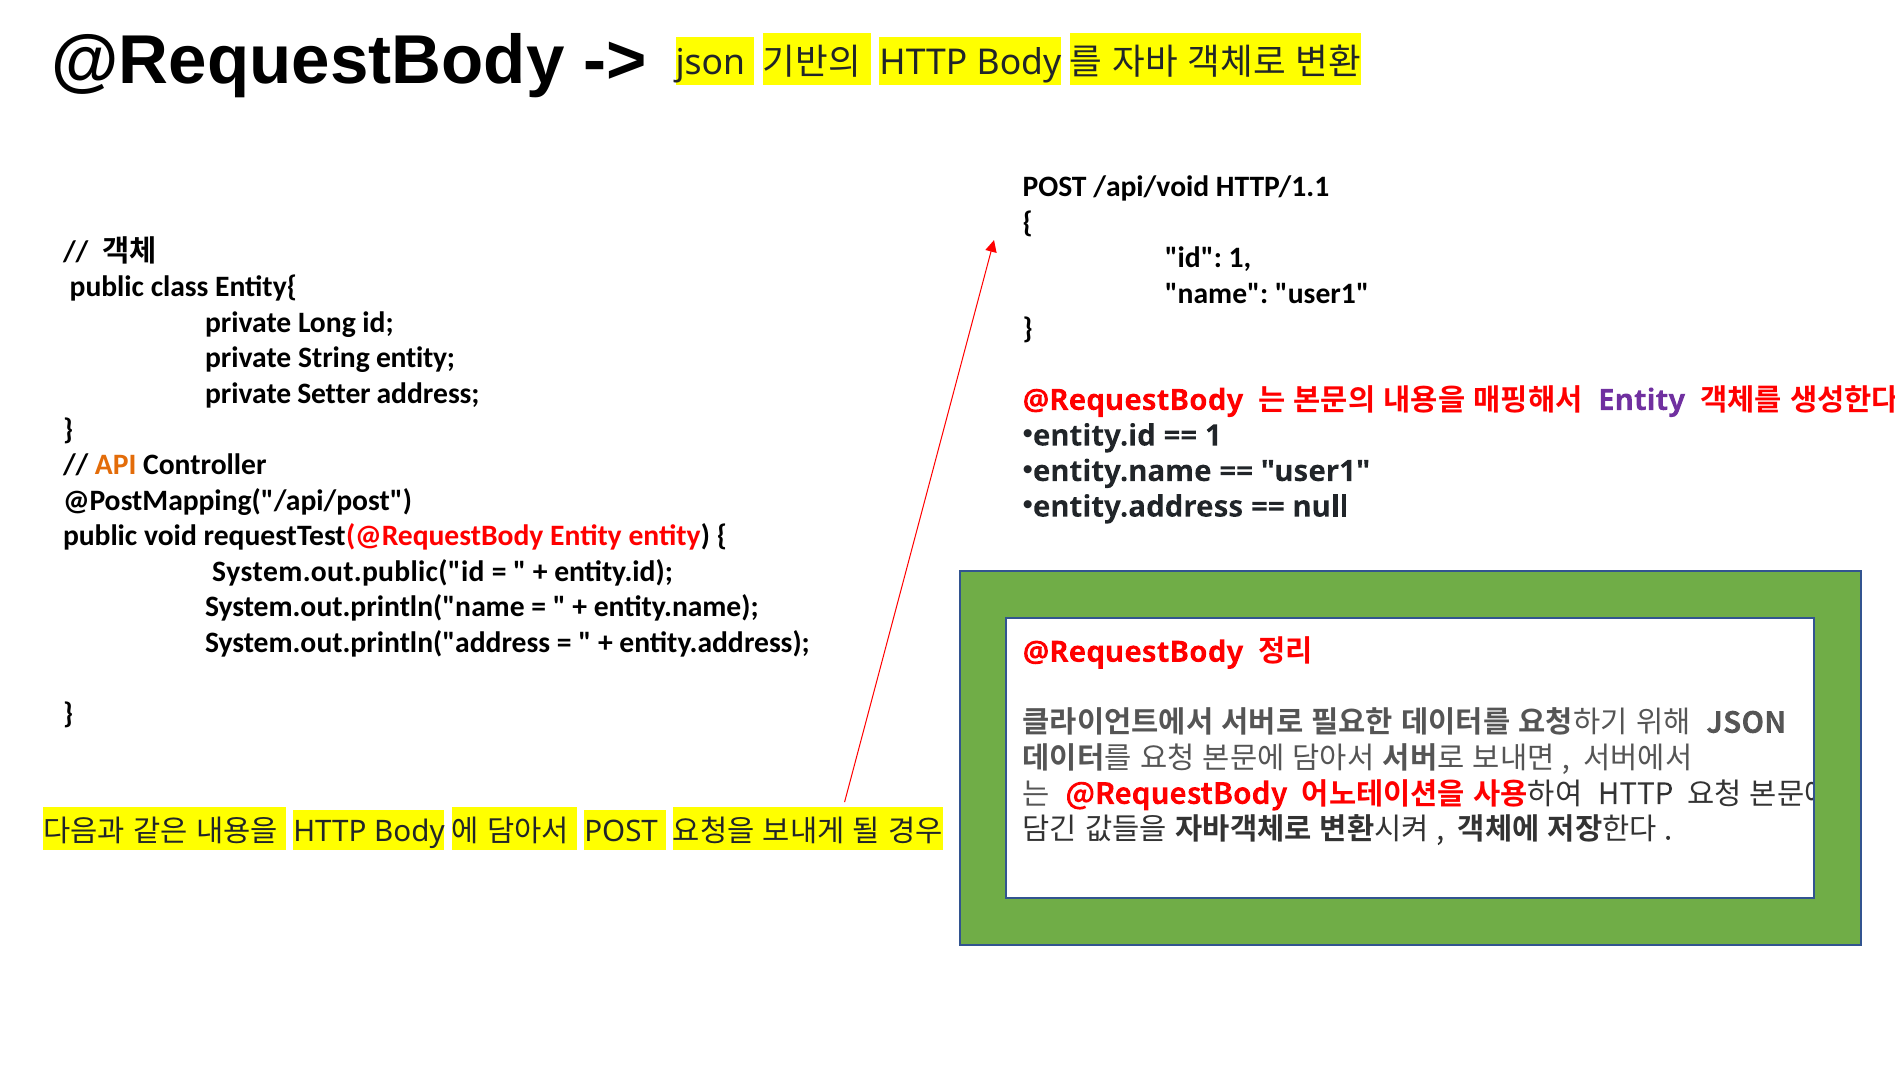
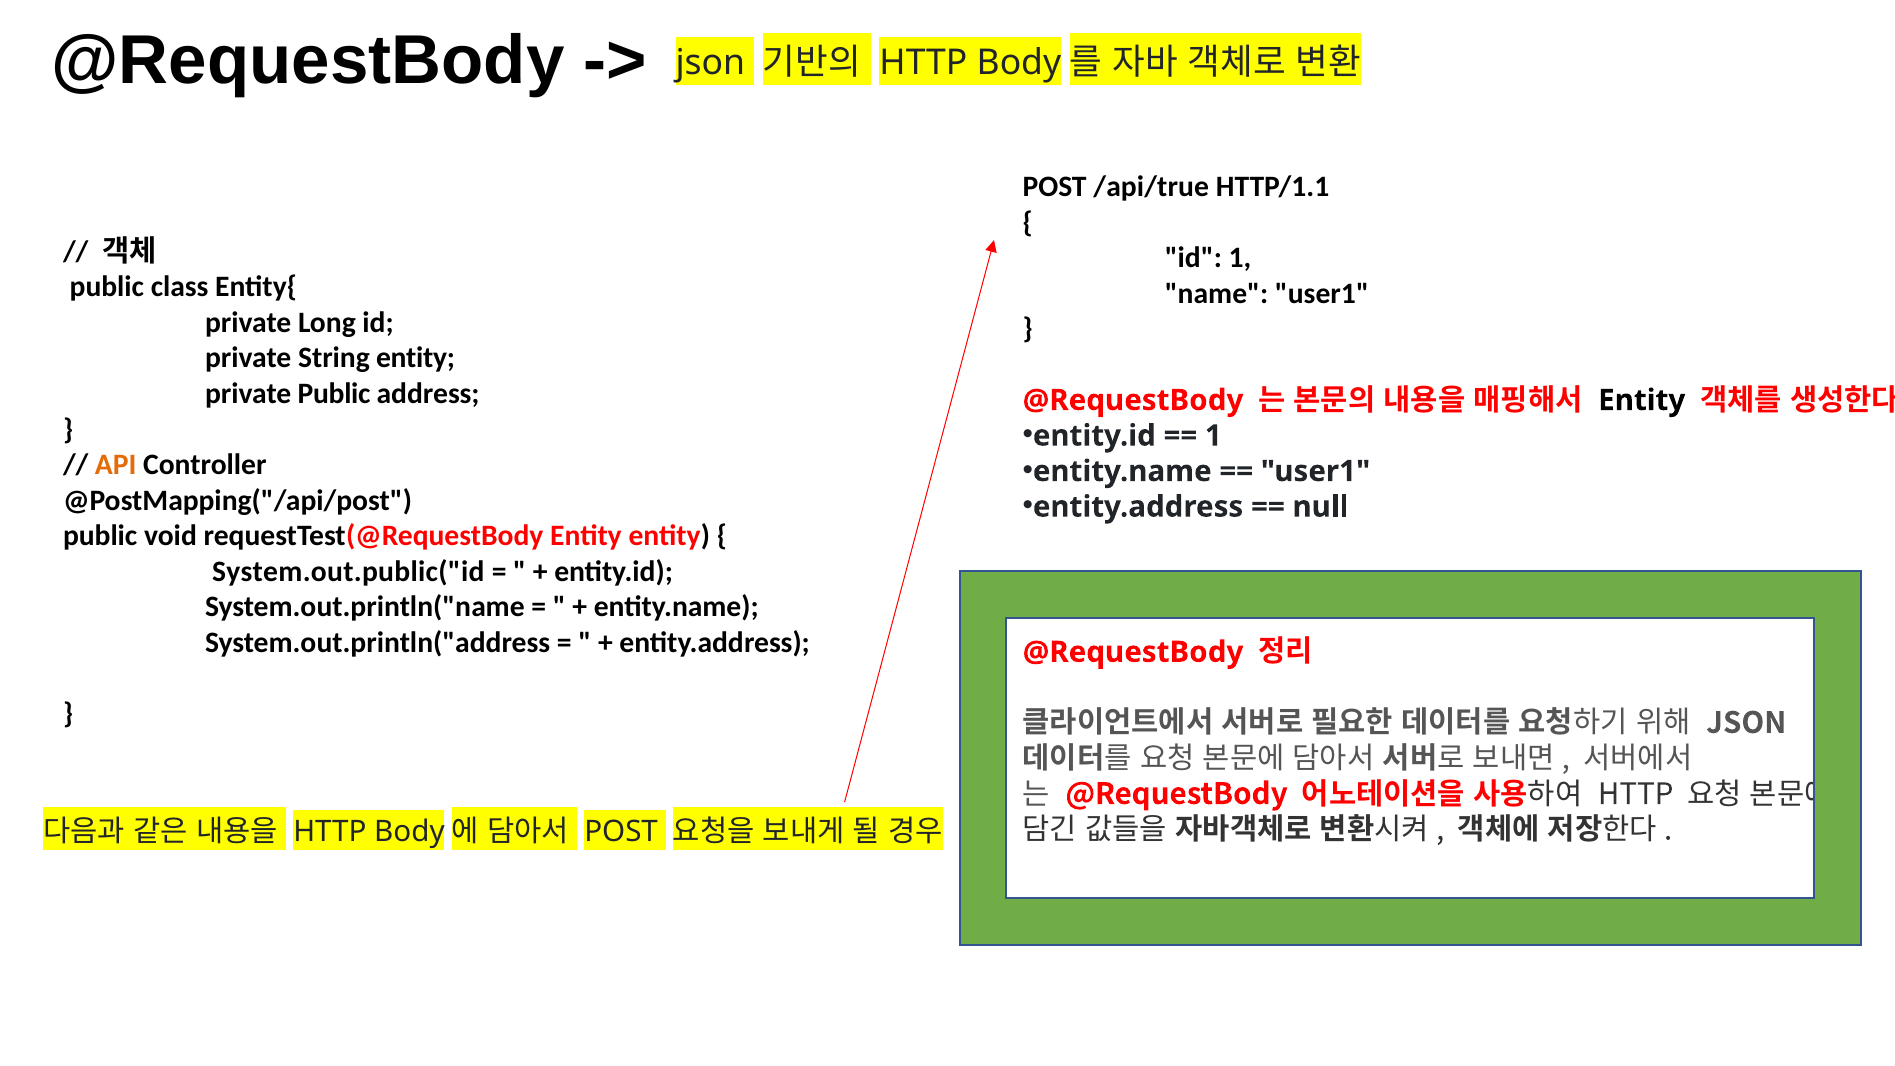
/api/void: /api/void -> /api/true
private Setter: Setter -> Public
Entity at (1642, 400) colour: purple -> black
